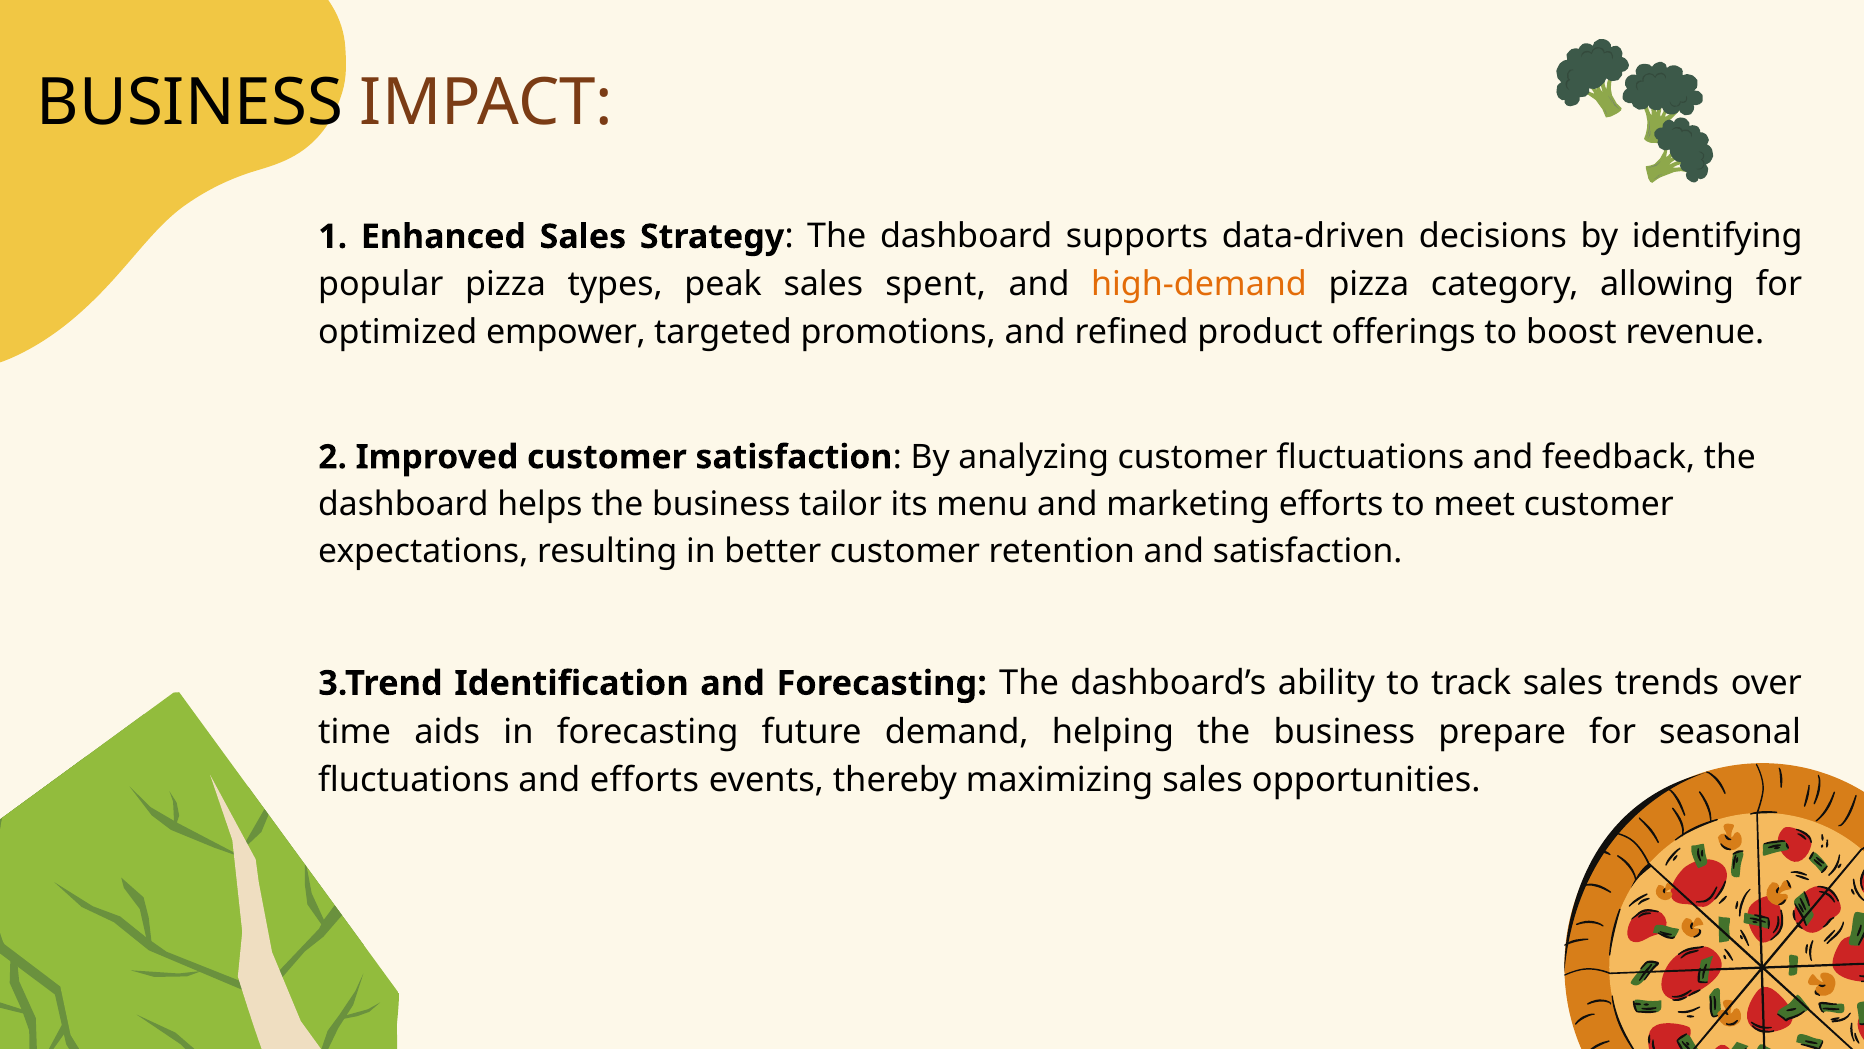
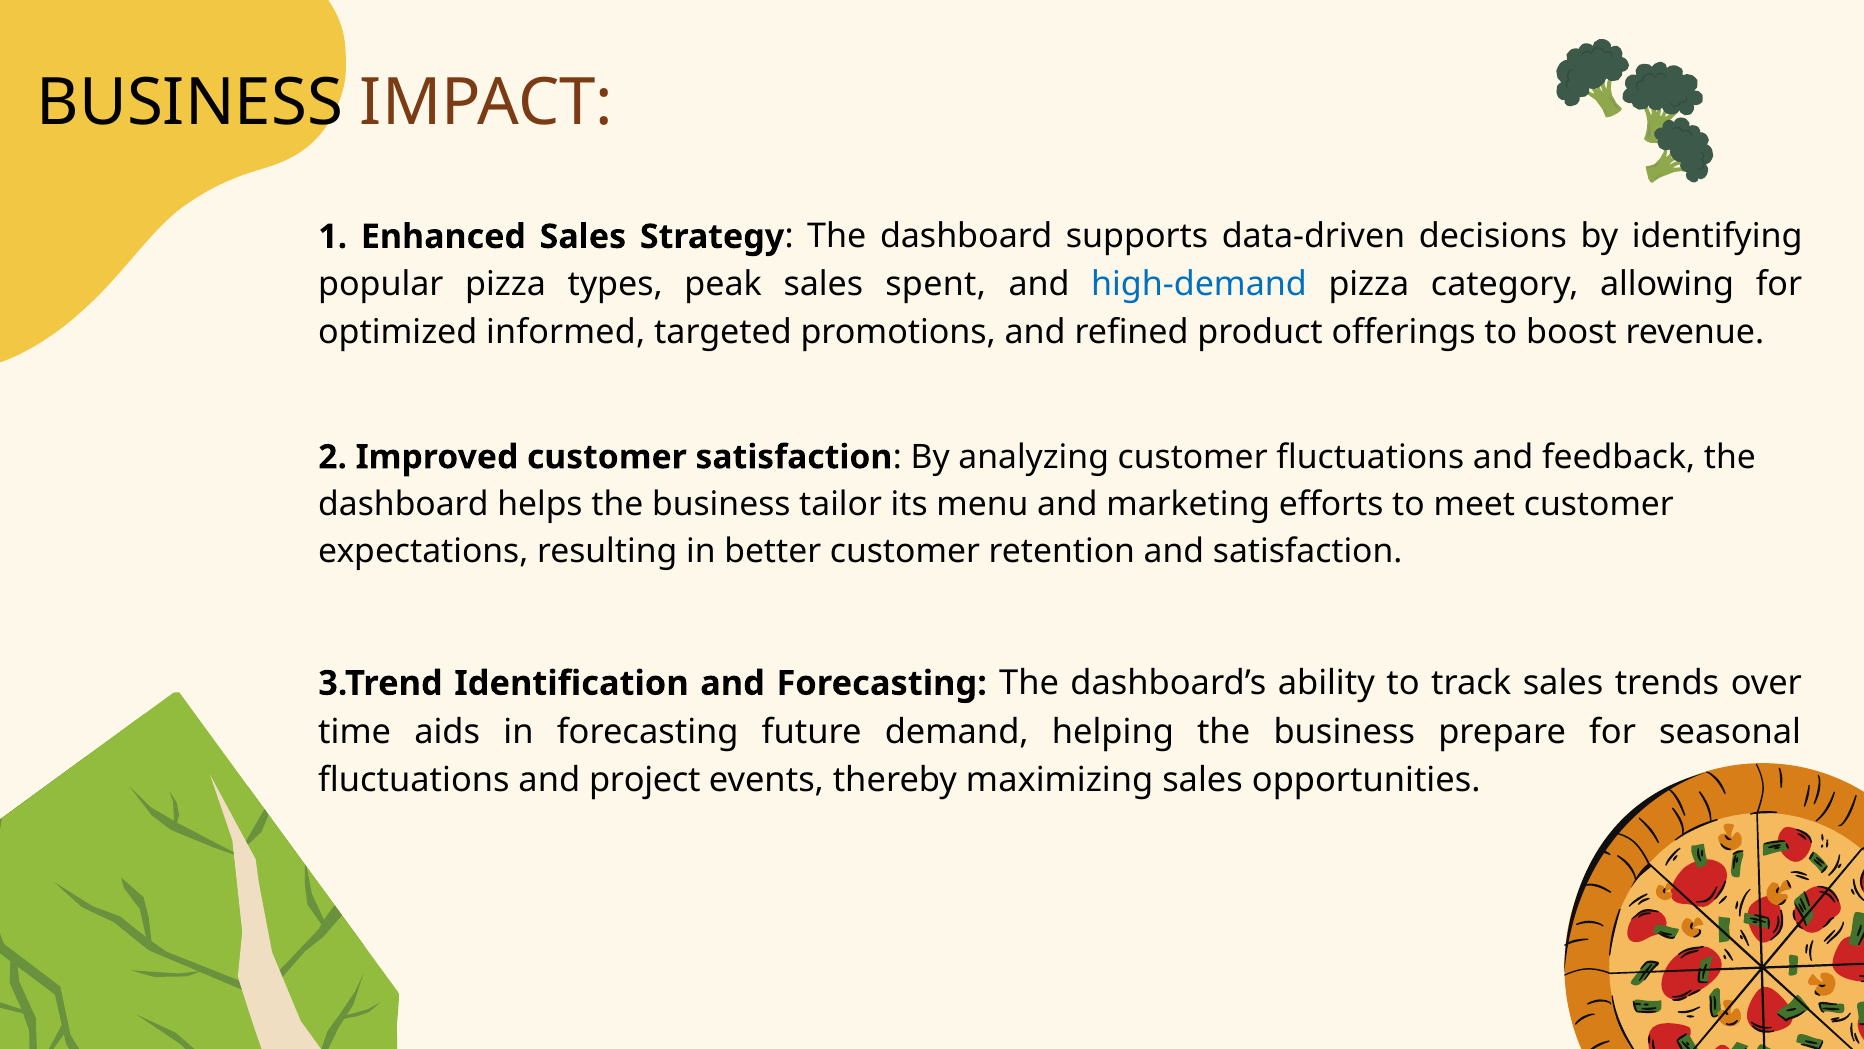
high-demand colour: orange -> blue
empower: empower -> informed
and efforts: efforts -> project
